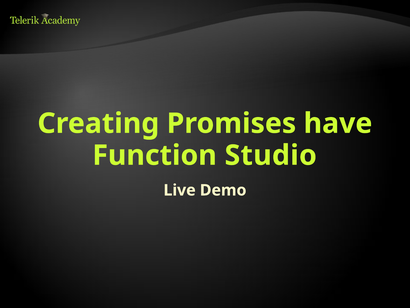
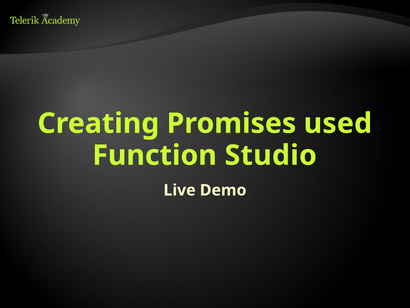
have: have -> used
